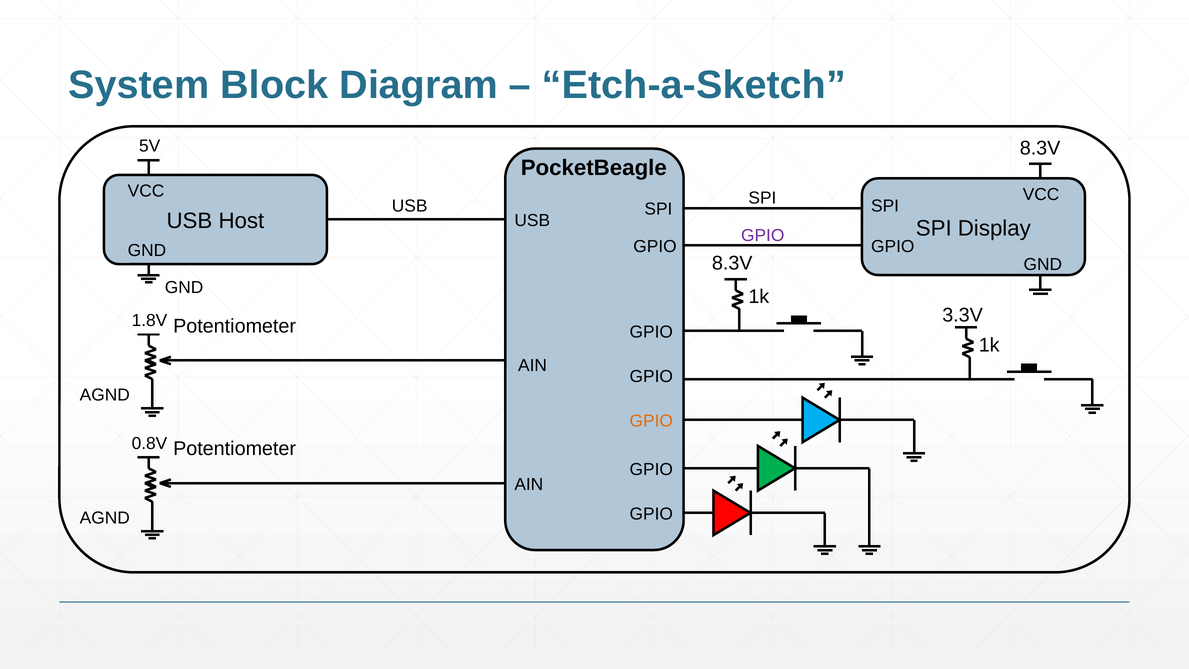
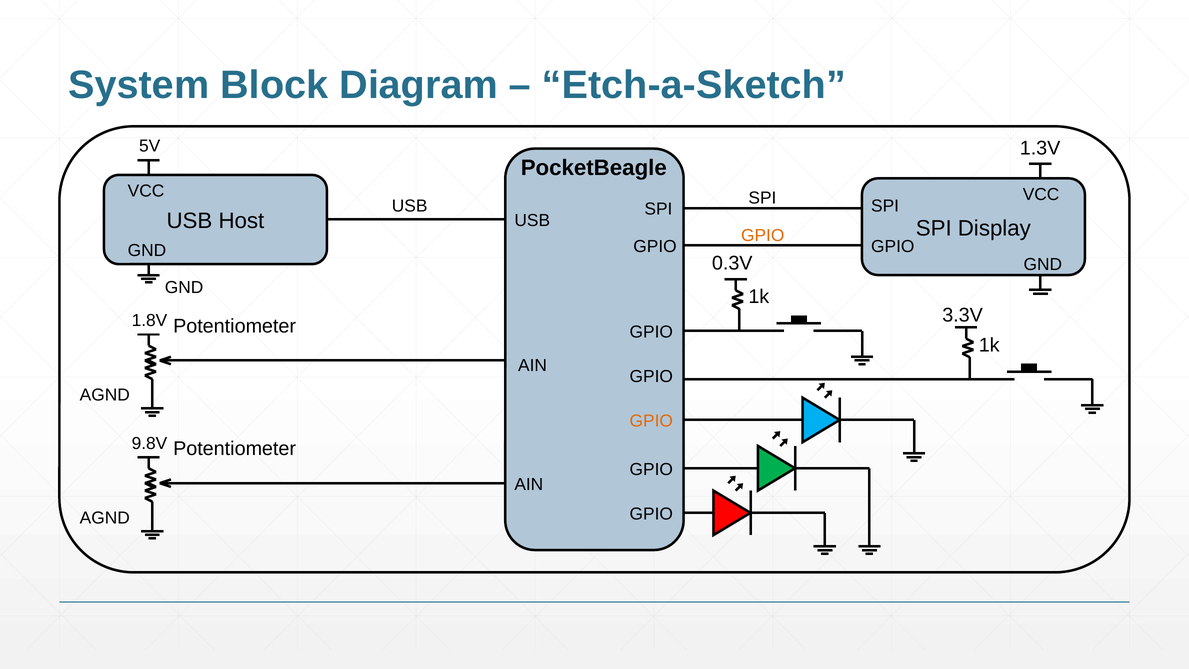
8.3V at (1040, 148): 8.3V -> 1.3V
GPIO at (763, 235) colour: purple -> orange
8.3V at (732, 263): 8.3V -> 0.3V
0.8V: 0.8V -> 9.8V
